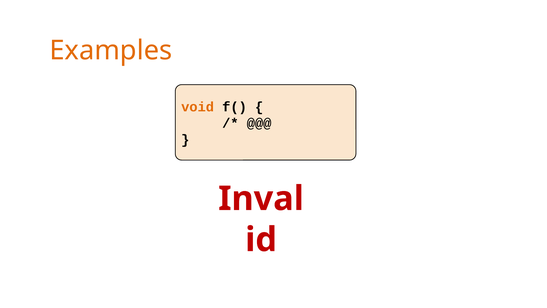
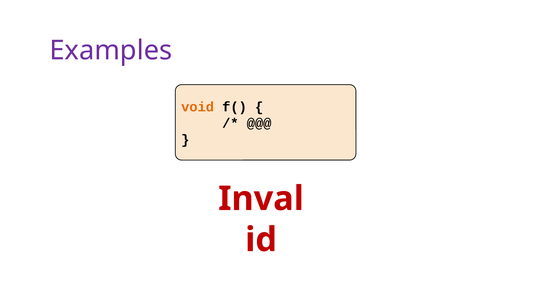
Examples colour: orange -> purple
